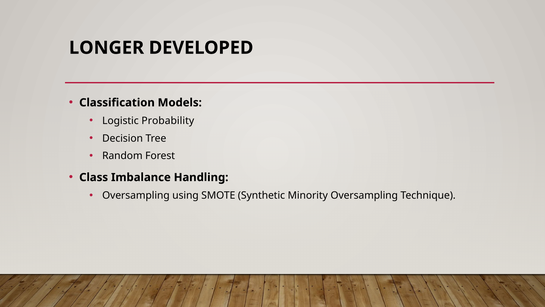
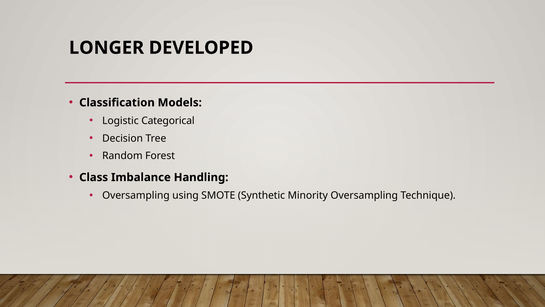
Probability: Probability -> Categorical
